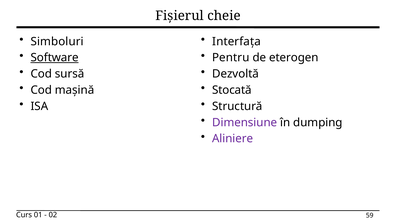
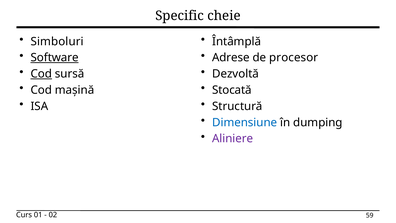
Fișierul: Fișierul -> Specific
Interfața: Interfața -> Întâmplă
Pentru: Pentru -> Adrese
eterogen: eterogen -> procesor
Cod at (41, 74) underline: none -> present
Dimensiune colour: purple -> blue
